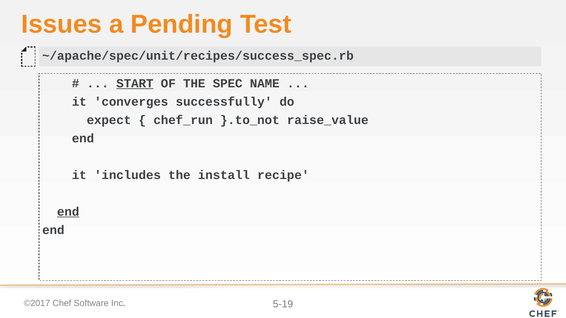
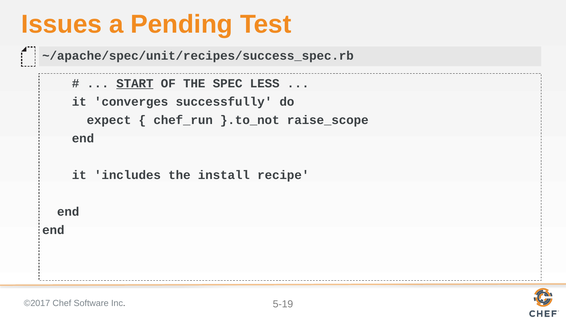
NAME: NAME -> LESS
raise_value: raise_value -> raise_scope
end at (68, 212) underline: present -> none
